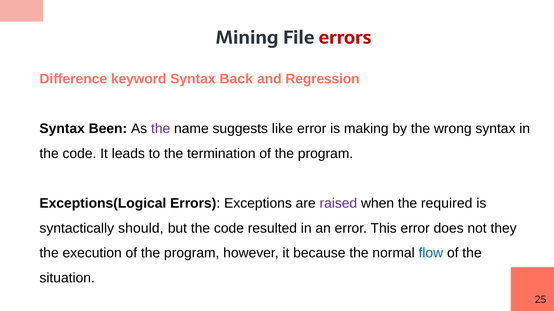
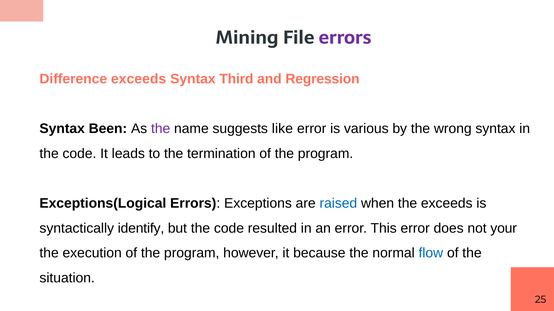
errors at (345, 38) colour: red -> purple
Difference keyword: keyword -> exceeds
Back: Back -> Third
making: making -> various
raised colour: purple -> blue
the required: required -> exceeds
should: should -> identify
they: they -> your
